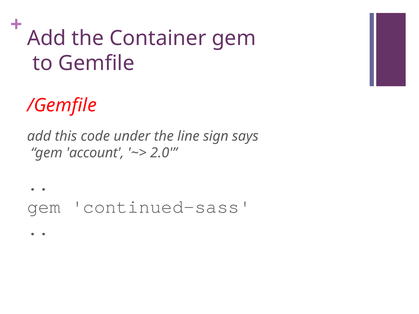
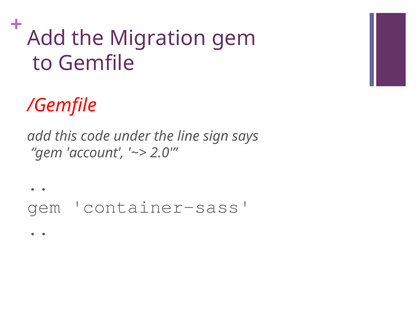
Container: Container -> Migration
continued-sass: continued-sass -> container-sass
